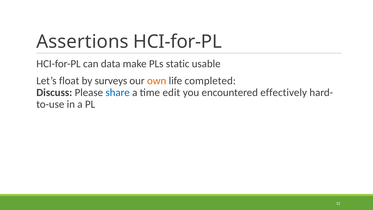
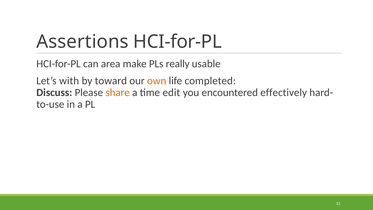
data: data -> area
static: static -> really
float: float -> with
surveys: surveys -> toward
share colour: blue -> orange
